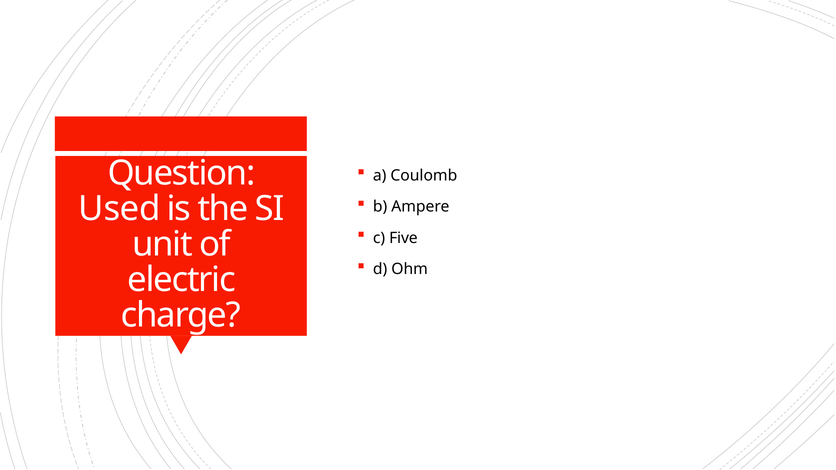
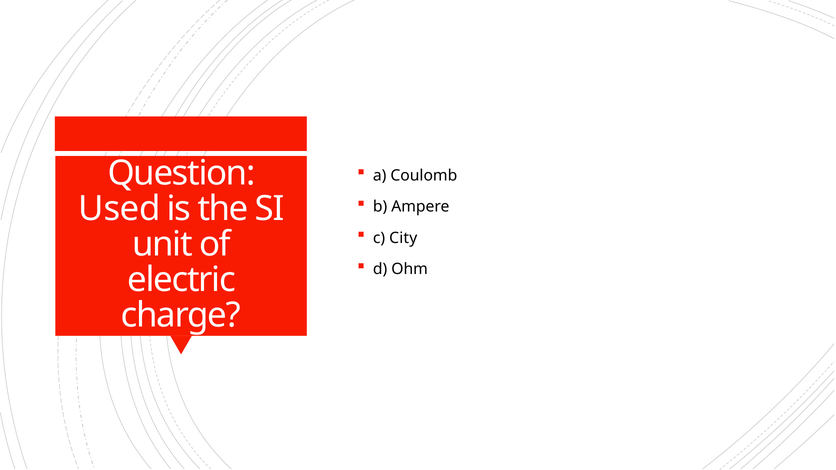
Five: Five -> City
